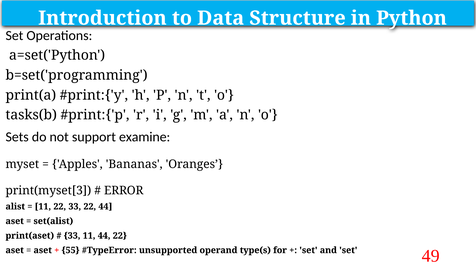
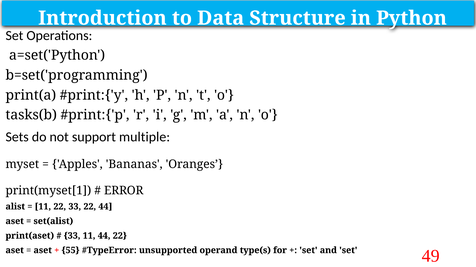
examine: examine -> multiple
print(myset[3: print(myset[3 -> print(myset[1
